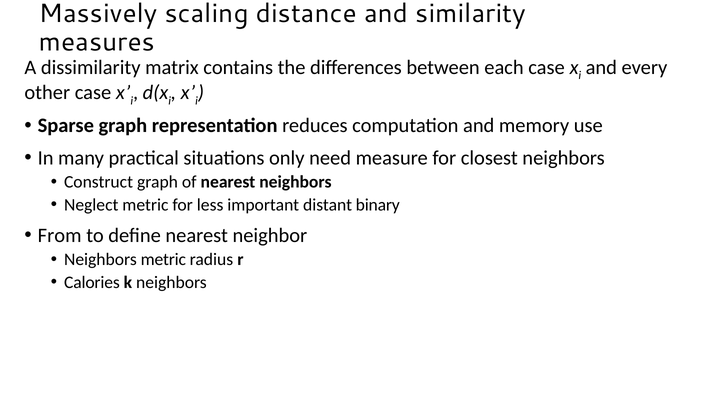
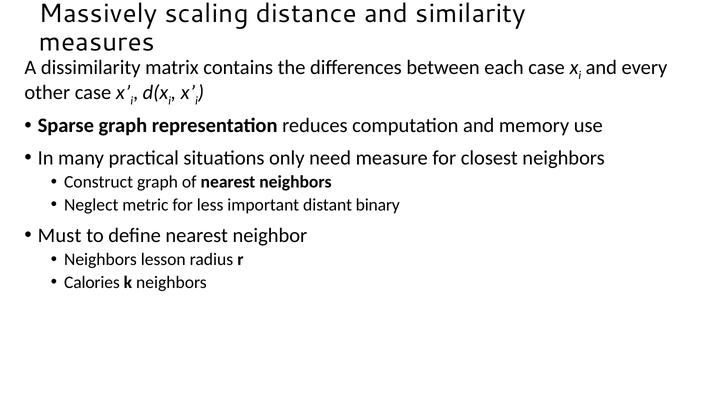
From: From -> Must
Neighbors metric: metric -> lesson
